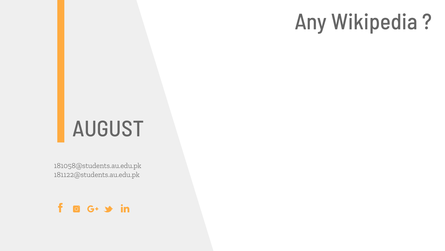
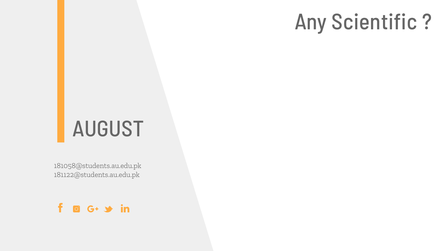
Wikipedia: Wikipedia -> Scientific
